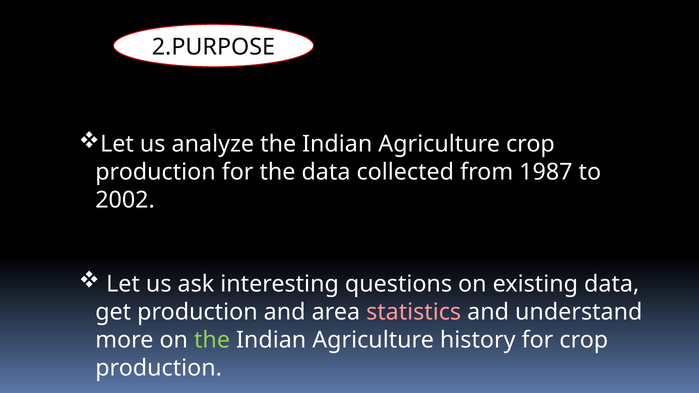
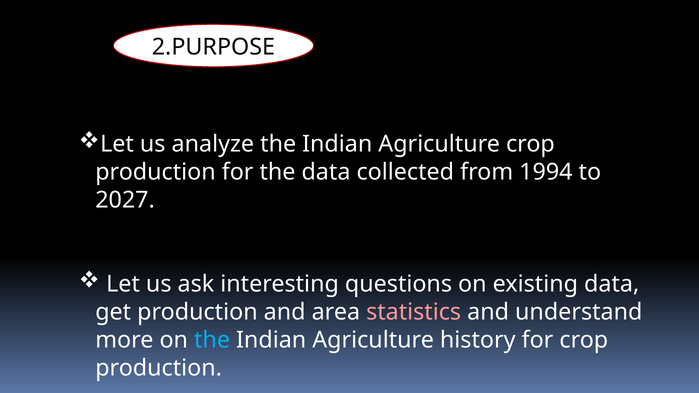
1987: 1987 -> 1994
2002: 2002 -> 2027
the at (212, 340) colour: light green -> light blue
